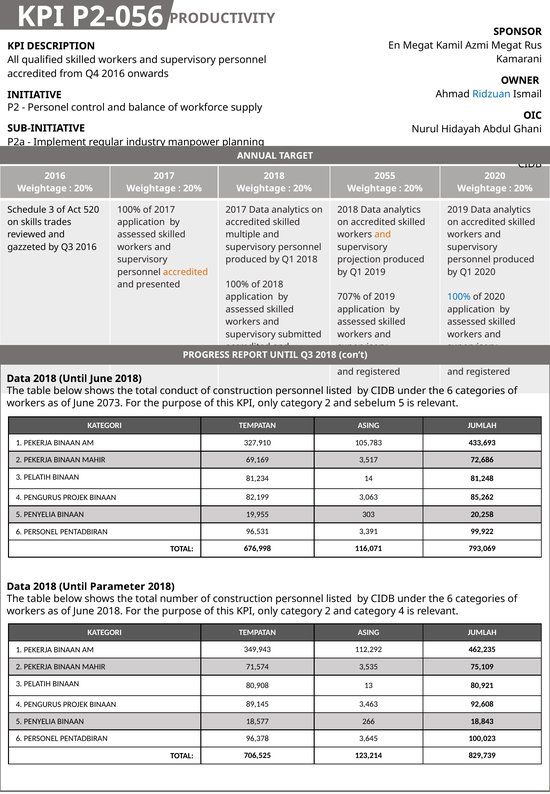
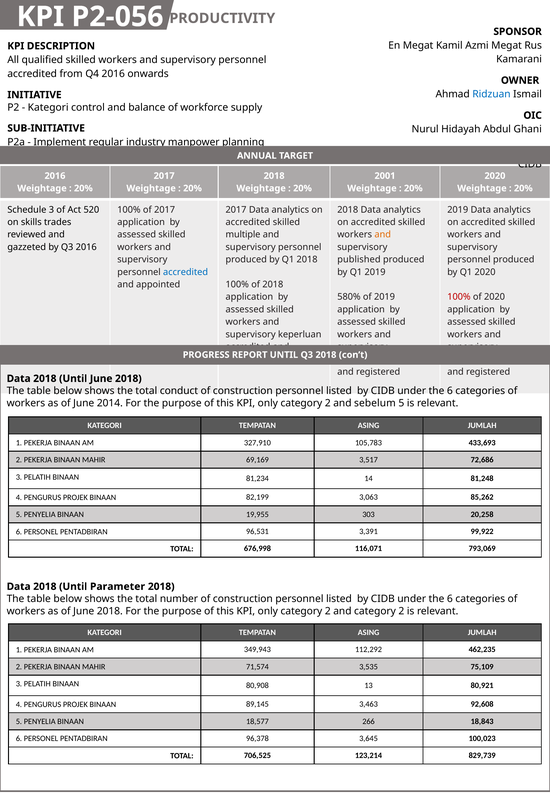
Personel at (48, 108): Personel -> Kategori
2055: 2055 -> 2001
projection: projection -> published
accredited at (186, 272) colour: orange -> blue
presented: presented -> appointed
707%: 707% -> 580%
100% at (459, 297) colour: blue -> red
submitted: submitted -> keperluan
2073: 2073 -> 2014
and category 4: 4 -> 2
